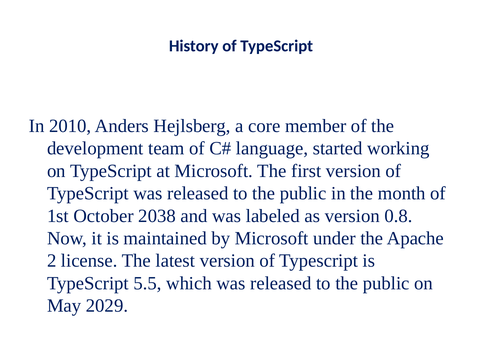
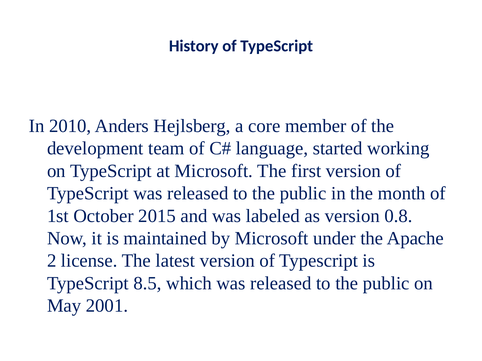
2038: 2038 -> 2015
5.5: 5.5 -> 8.5
2029: 2029 -> 2001
